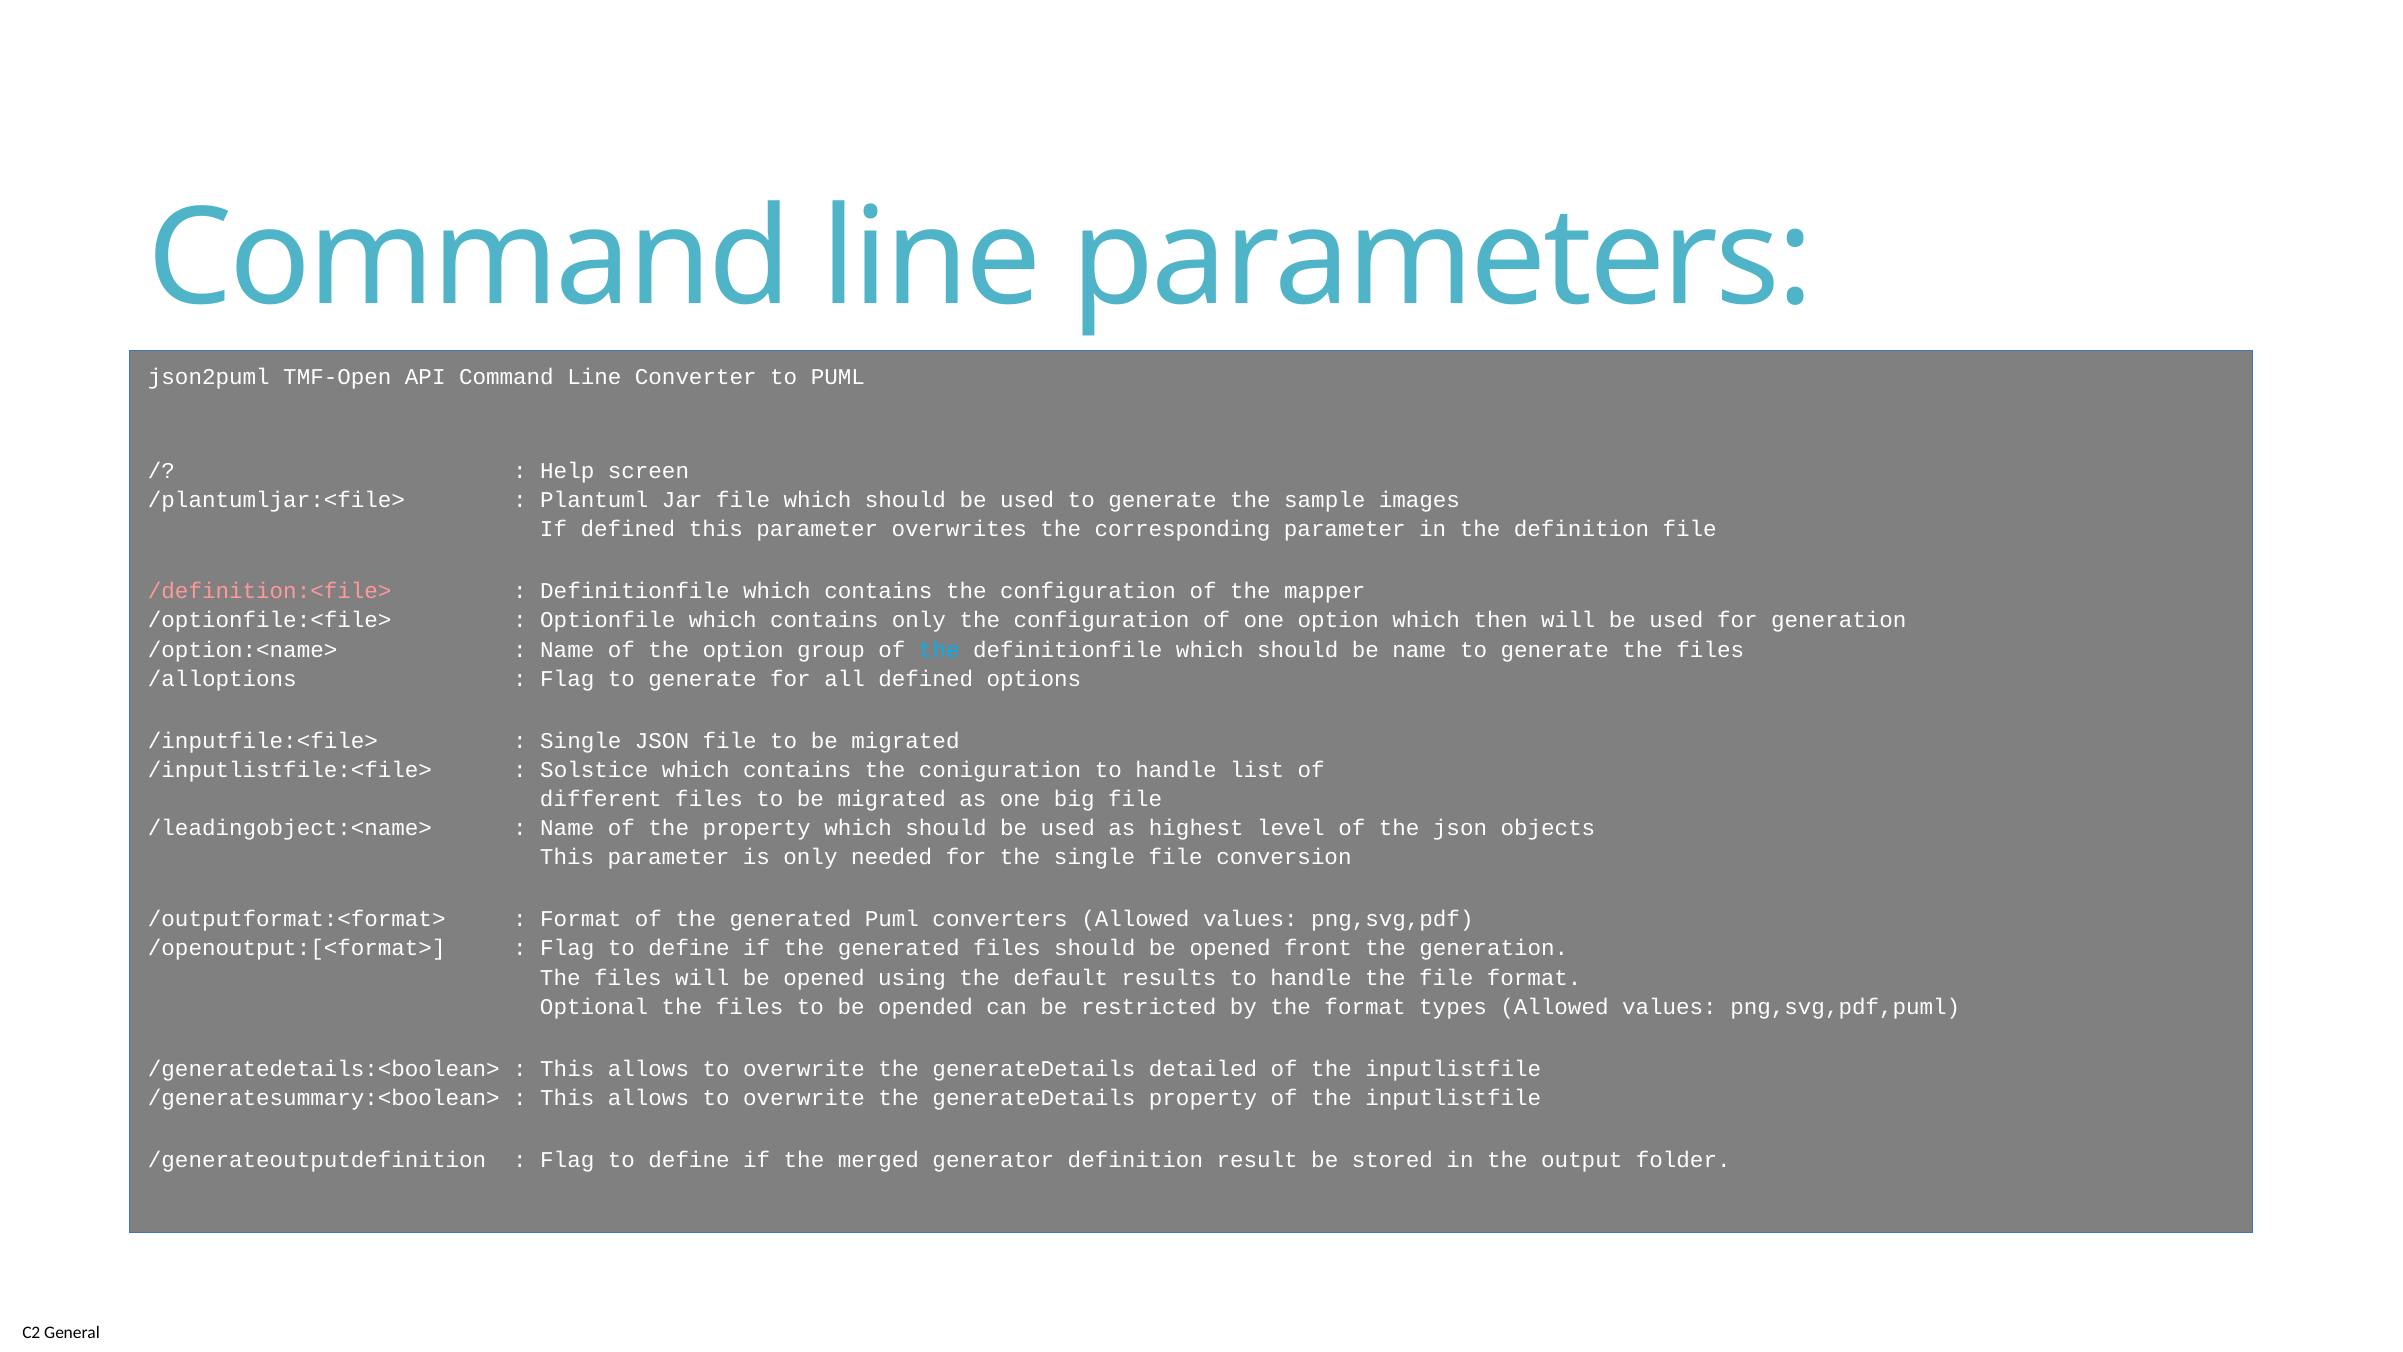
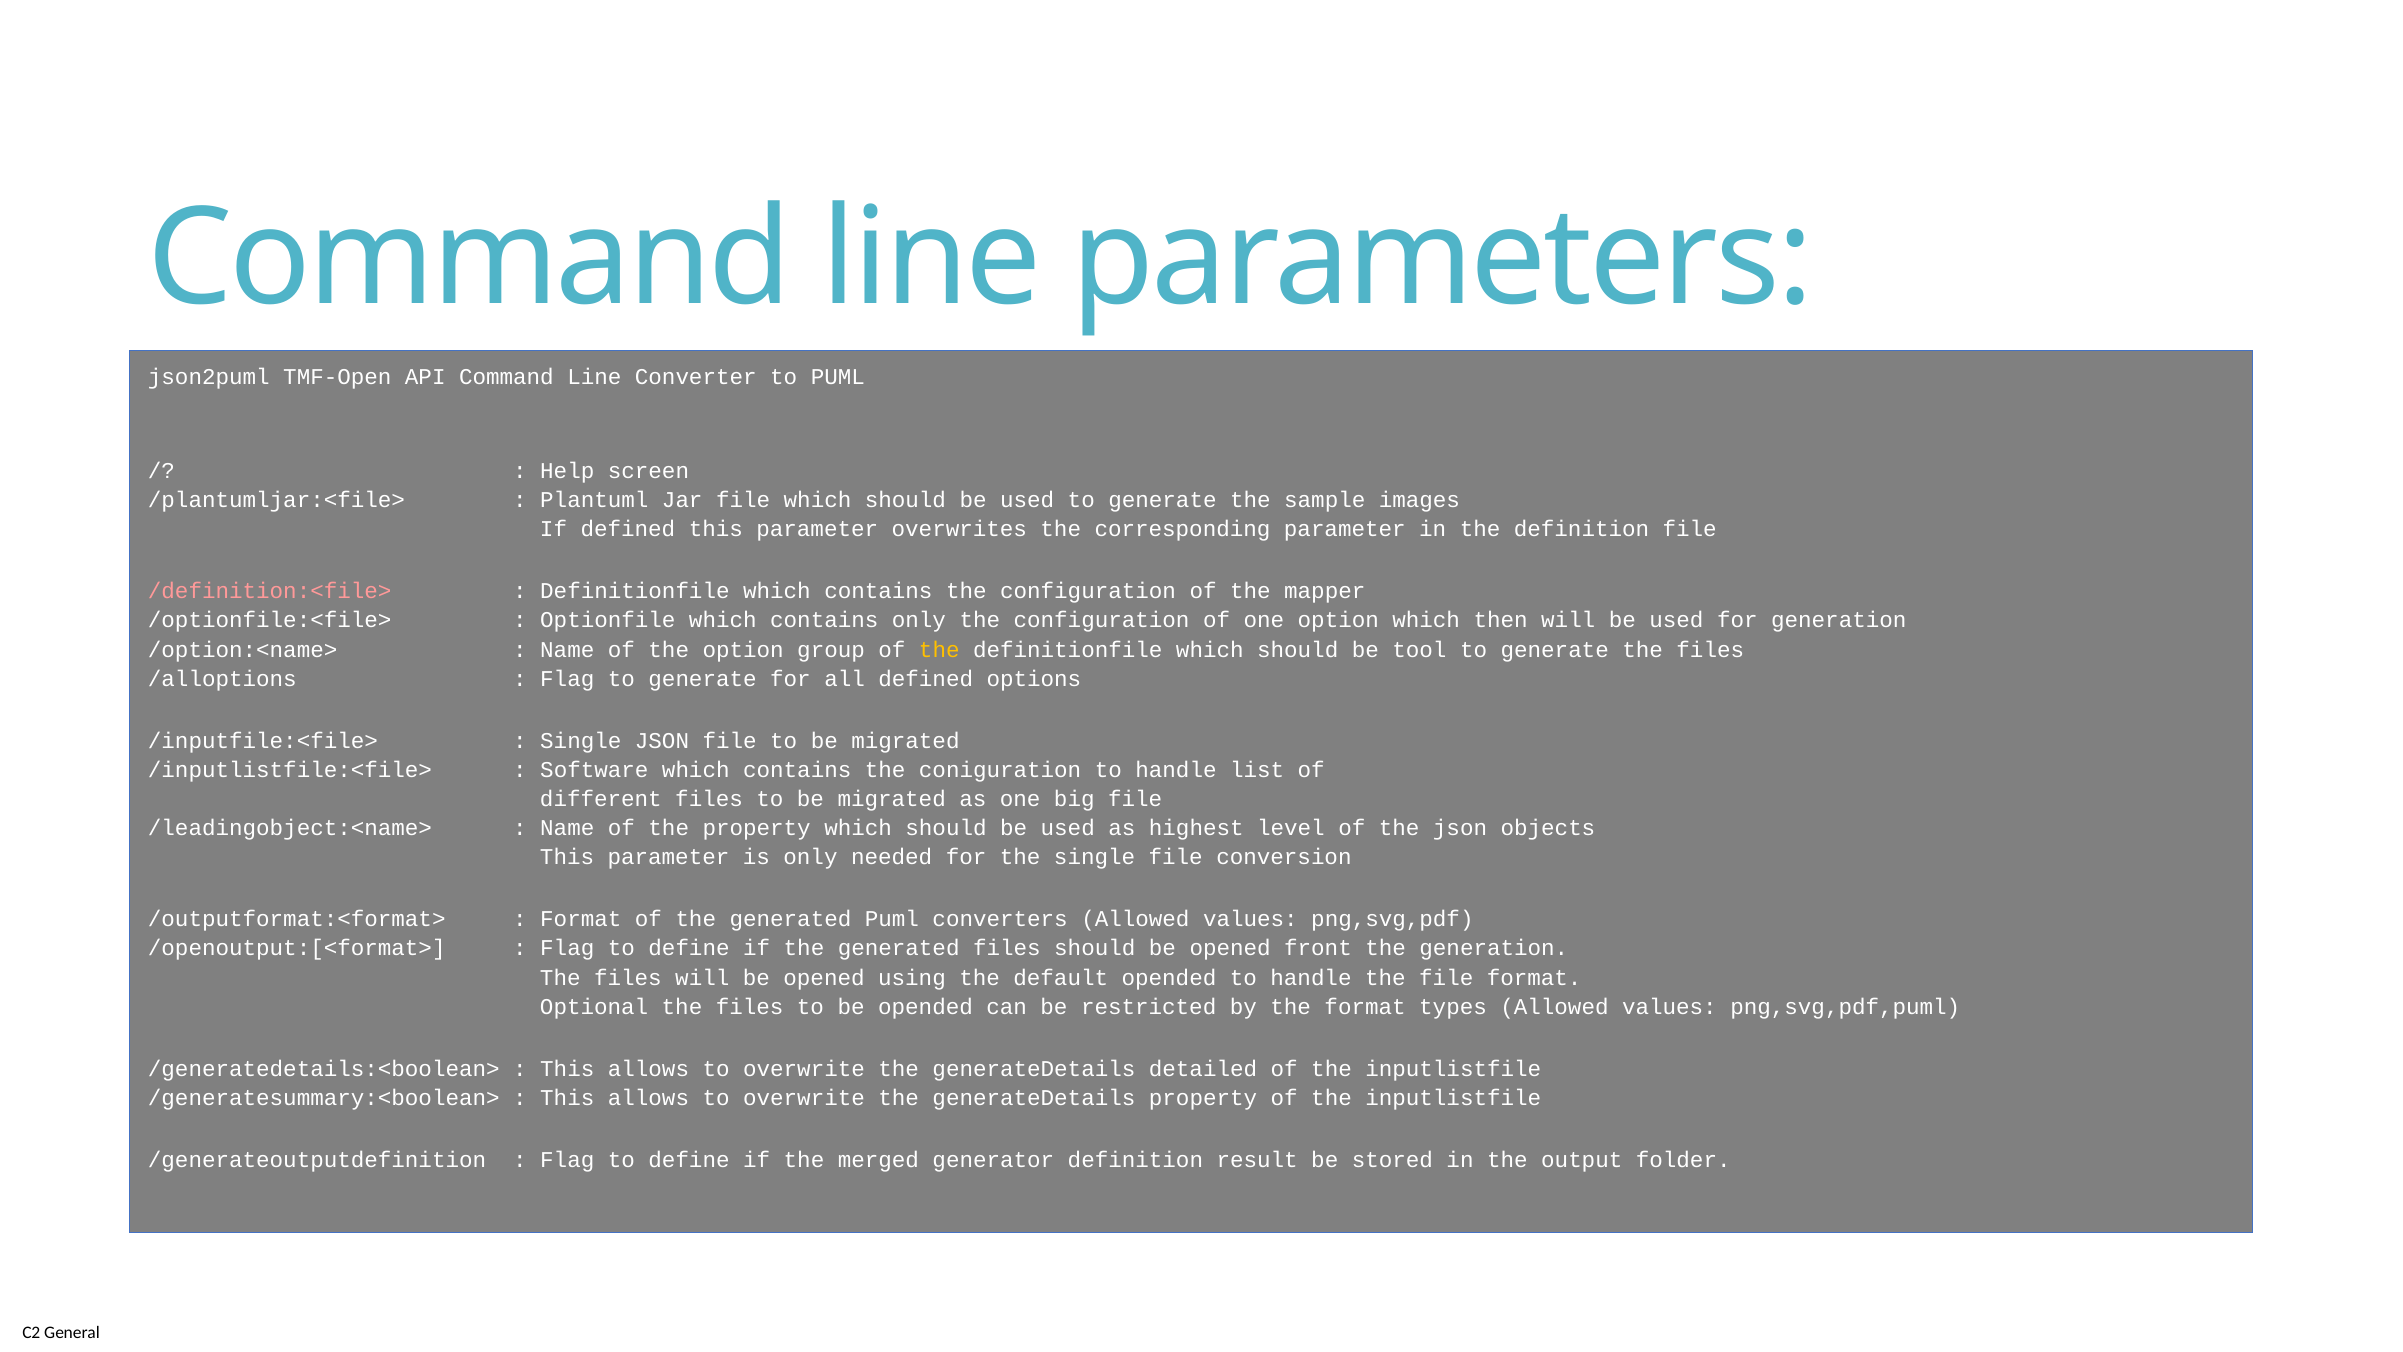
the at (939, 649) colour: light blue -> yellow
be name: name -> tool
Solstice: Solstice -> Software
default results: results -> opended
